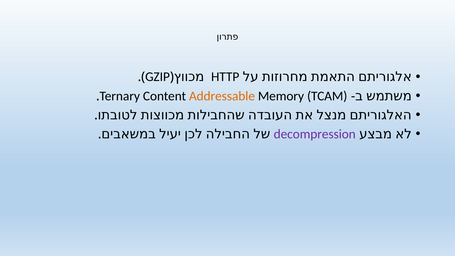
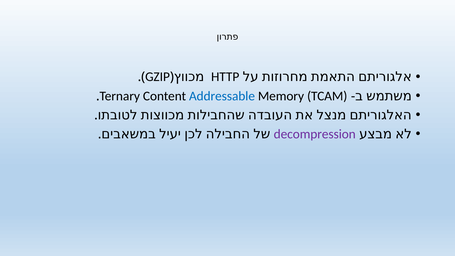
Addressable colour: orange -> blue
